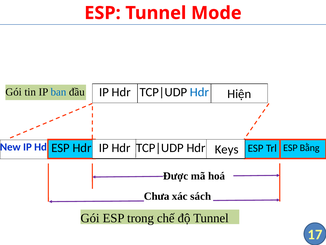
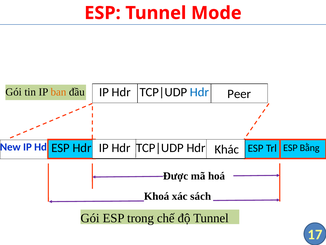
ban colour: blue -> orange
Hiện: Hiện -> Peer
Keys: Keys -> Khác
Chưa: Chưa -> Khoá
